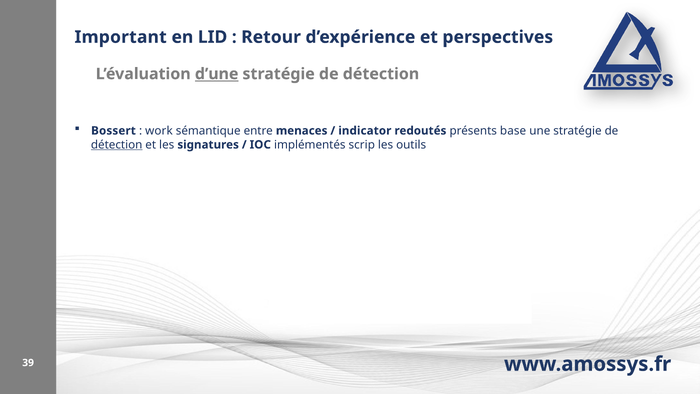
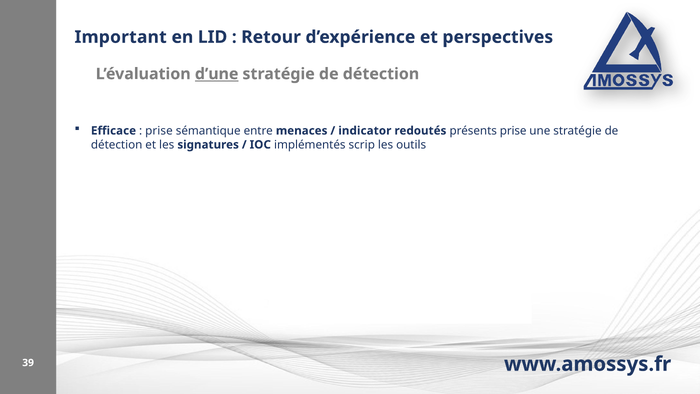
Bossert: Bossert -> Efficace
work at (159, 131): work -> prise
présents base: base -> prise
détection at (117, 145) underline: present -> none
